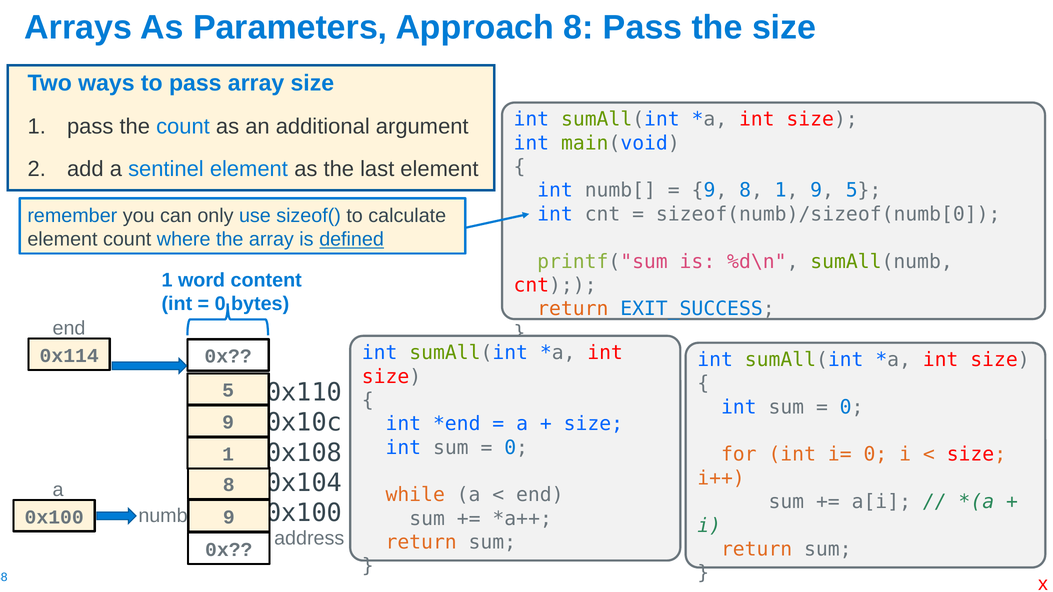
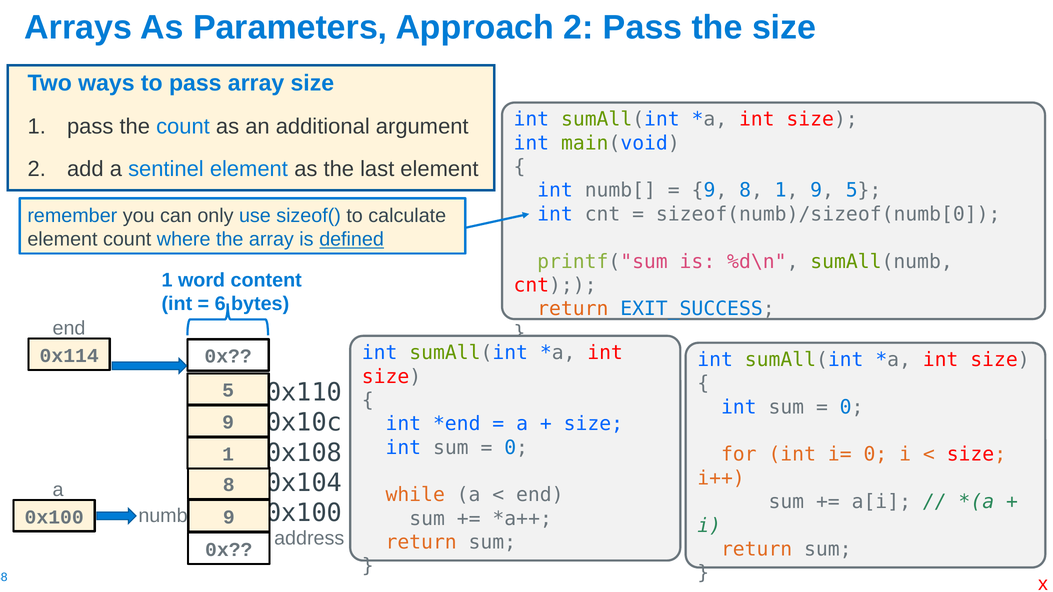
Approach 8: 8 -> 2
0 at (220, 304): 0 -> 6
